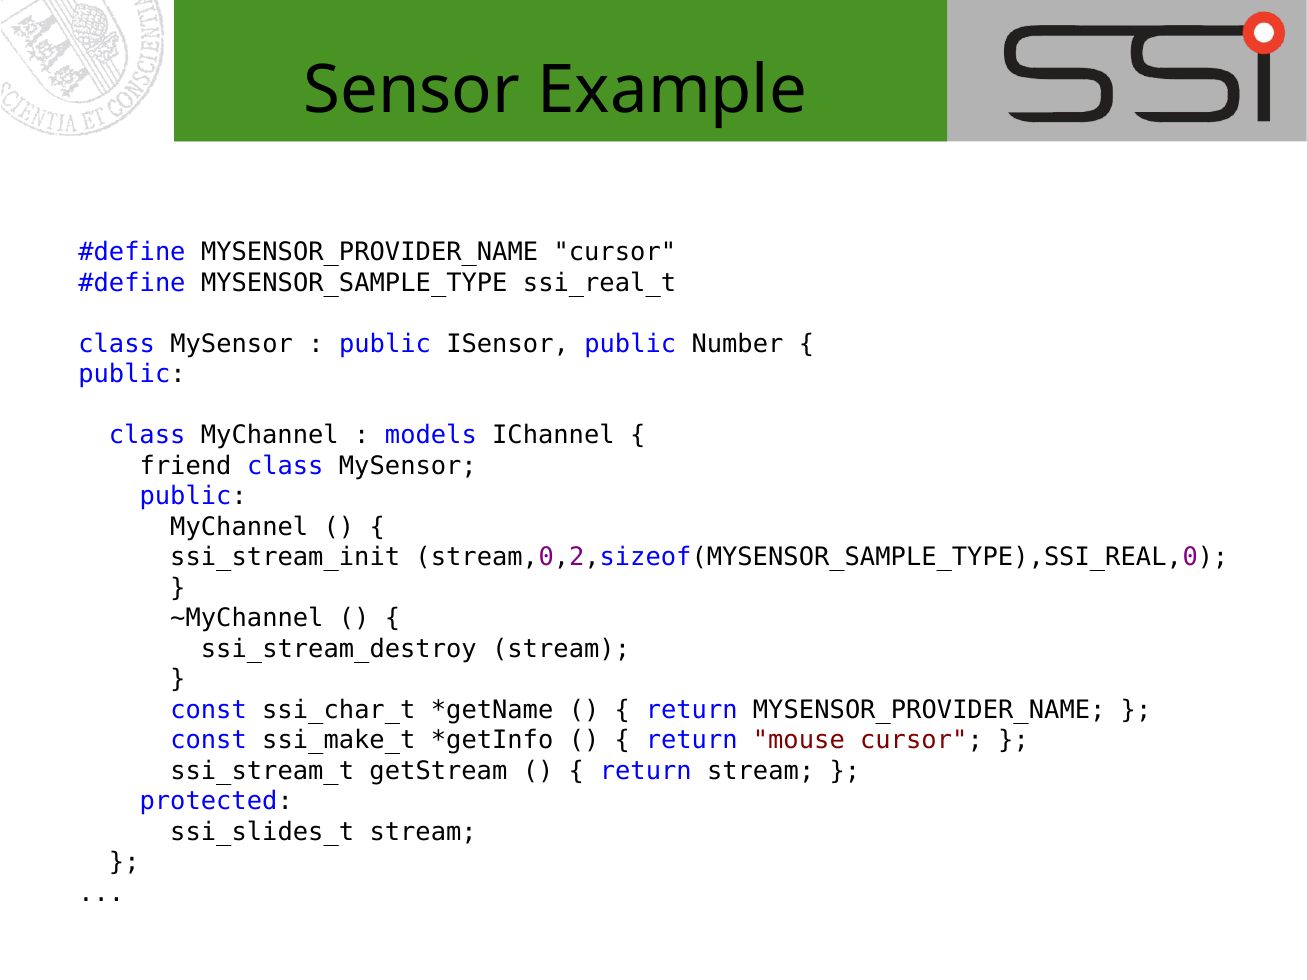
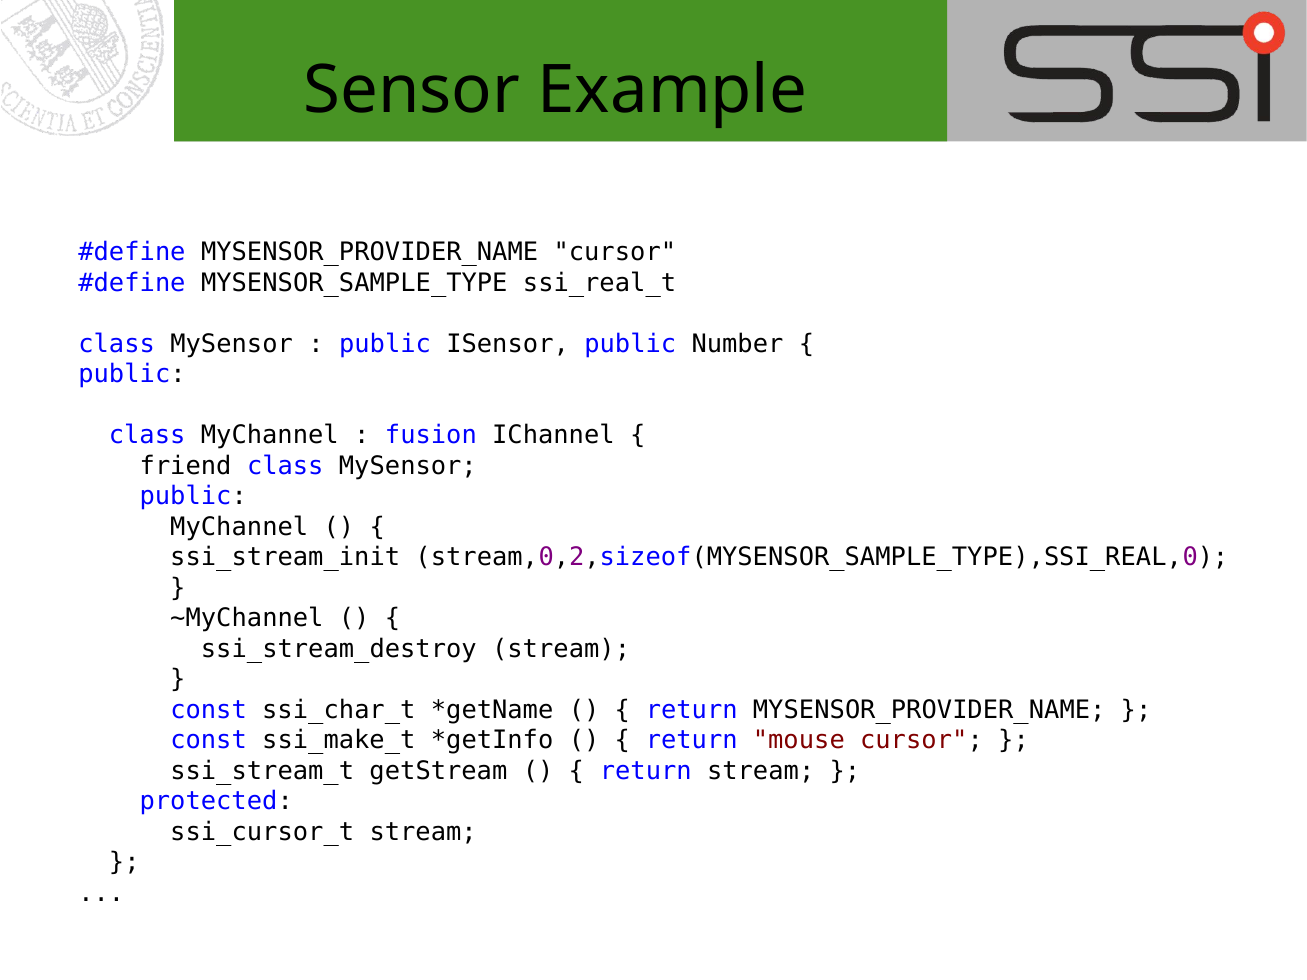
models: models -> fusion
ssi_slides_t: ssi_slides_t -> ssi_cursor_t
